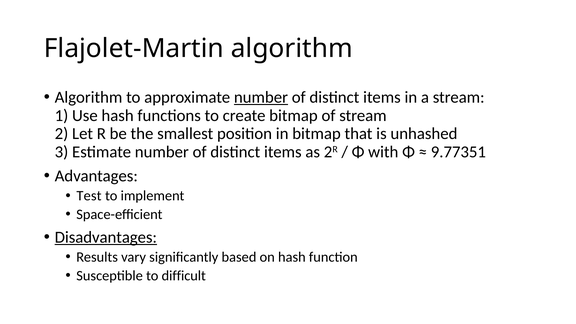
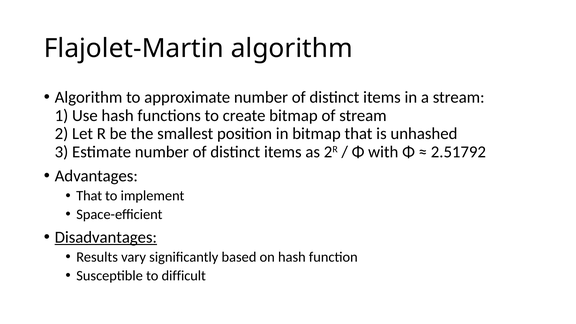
number at (261, 97) underline: present -> none
9.77351: 9.77351 -> 2.51792
Test at (89, 196): Test -> That
